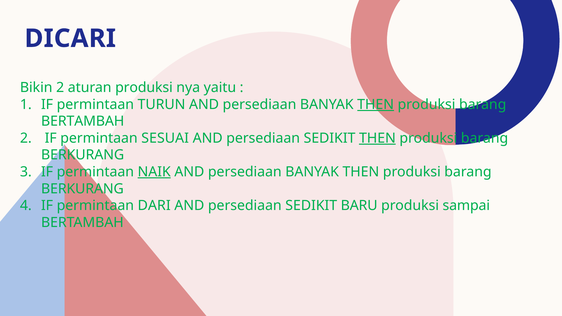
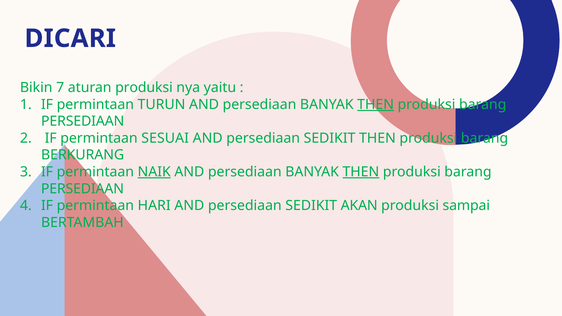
Bikin 2: 2 -> 7
BERTAMBAH at (83, 121): BERTAMBAH -> PERSEDIAAN
THEN at (377, 138) underline: present -> none
THEN at (361, 172) underline: none -> present
BERKURANG at (82, 189): BERKURANG -> PERSEDIAAN
DARI: DARI -> HARI
BARU: BARU -> AKAN
